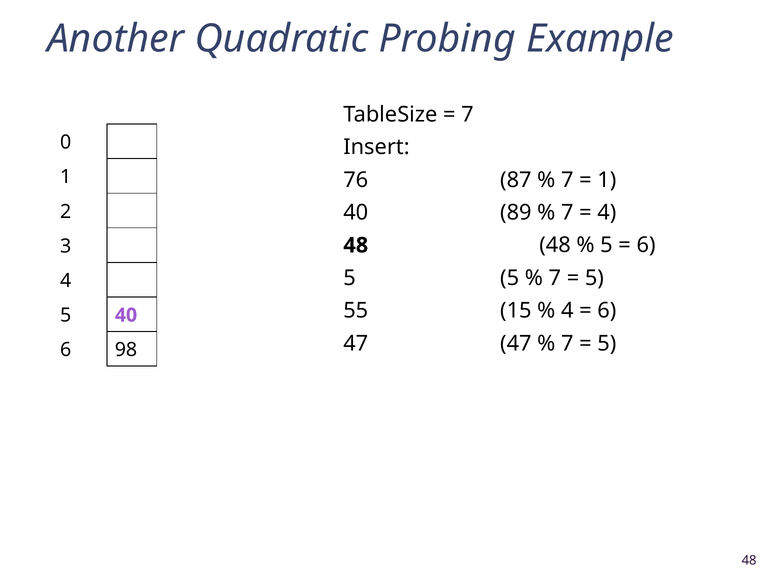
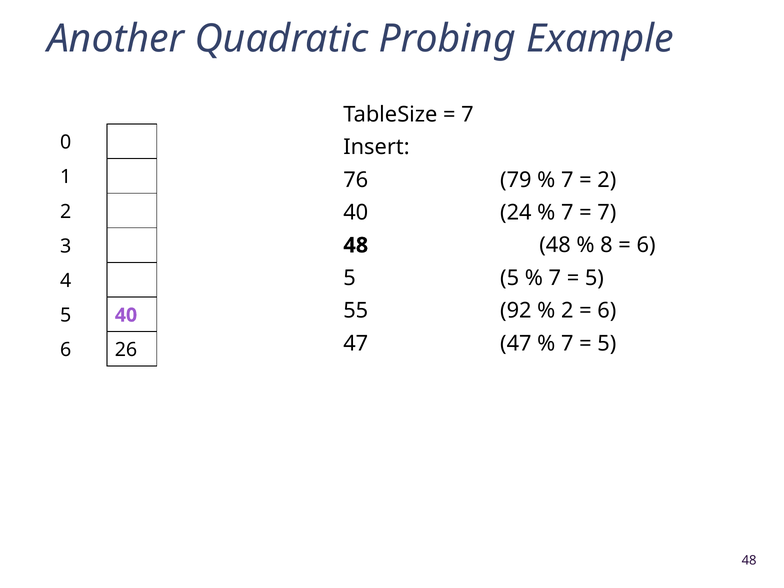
87: 87 -> 79
1 at (607, 180): 1 -> 2
89: 89 -> 24
4 at (607, 213): 4 -> 7
5 at (606, 245): 5 -> 8
15: 15 -> 92
4 at (567, 311): 4 -> 2
98: 98 -> 26
